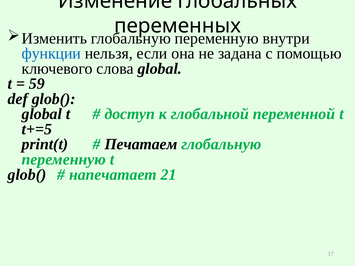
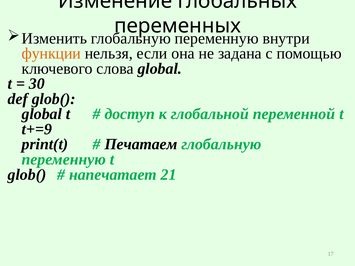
функции colour: blue -> orange
59: 59 -> 30
t+=5: t+=5 -> t+=9
